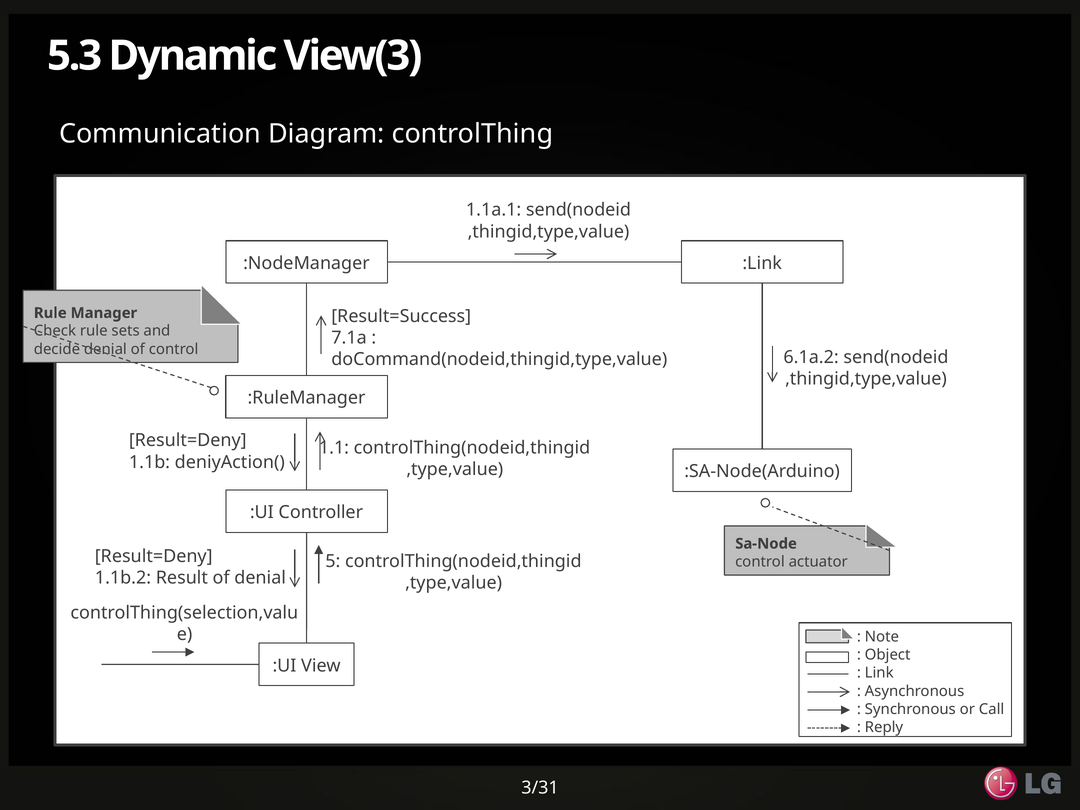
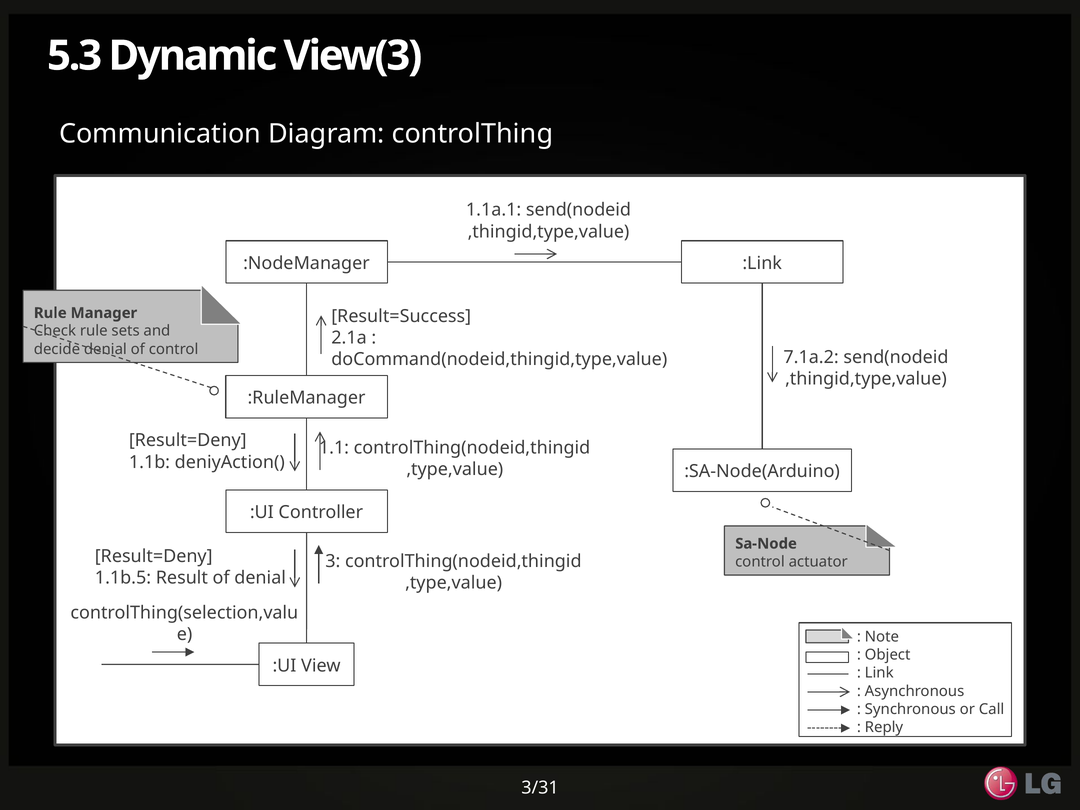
7.1a: 7.1a -> 2.1a
6.1a.2: 6.1a.2 -> 7.1a.2
5: 5 -> 3
1.1b.2: 1.1b.2 -> 1.1b.5
